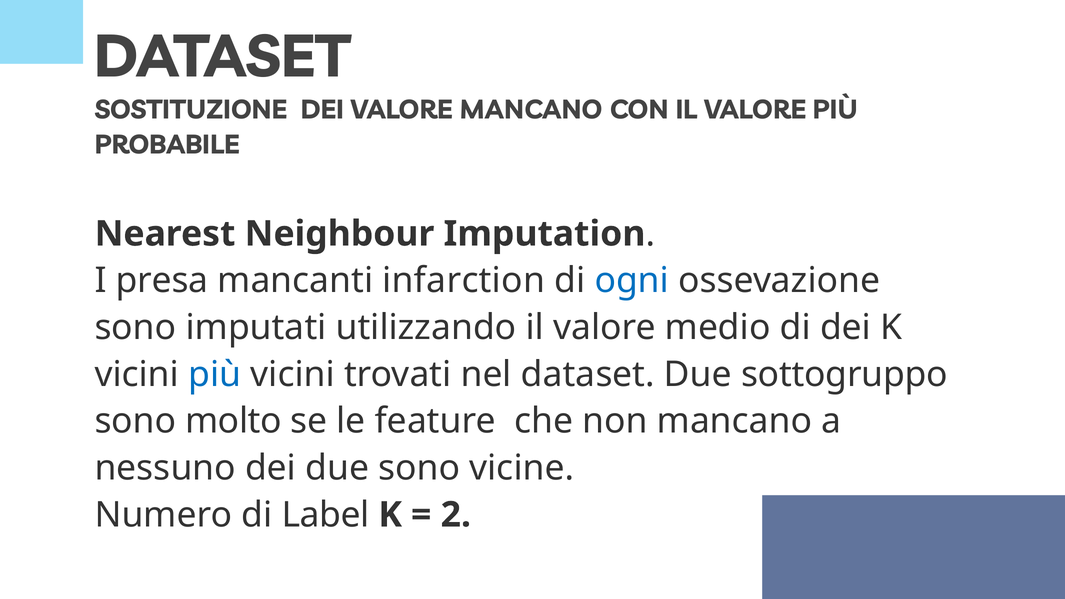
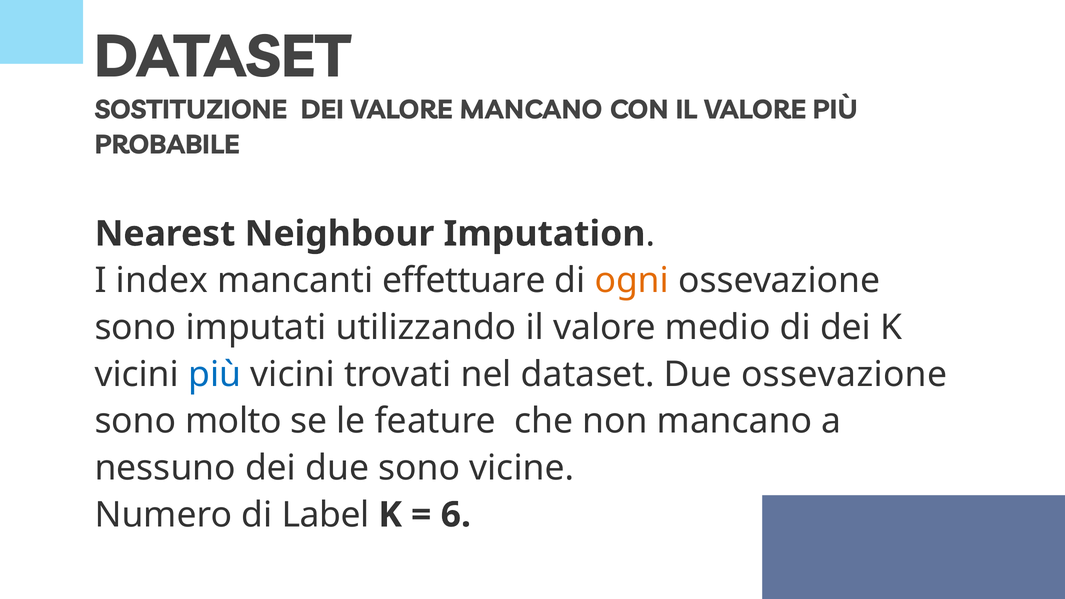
presa: presa -> index
infarction: infarction -> effettuare
ogni colour: blue -> orange
Due sottogruppo: sottogruppo -> ossevazione
2: 2 -> 6
